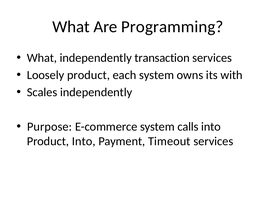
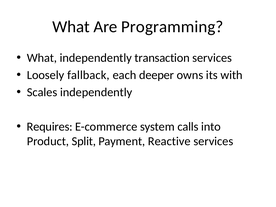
Loosely product: product -> fallback
each system: system -> deeper
Purpose: Purpose -> Requires
Product Into: Into -> Split
Timeout: Timeout -> Reactive
